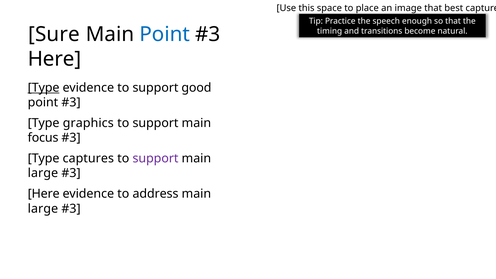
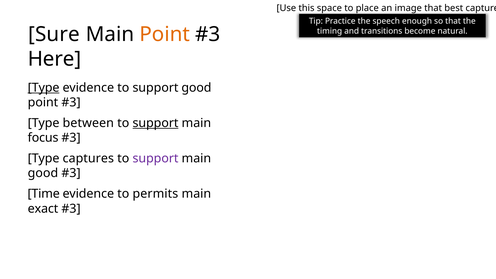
Point at (165, 34) colour: blue -> orange
graphics: graphics -> between
support at (155, 123) underline: none -> present
large at (43, 173): large -> good
Here at (44, 194): Here -> Time
address: address -> permits
large at (43, 209): large -> exact
